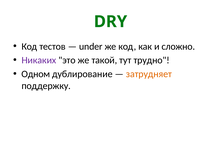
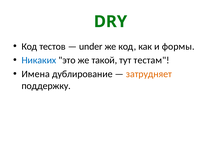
сложно: сложно -> формы
Никаких colour: purple -> blue
трудно: трудно -> тестам
Одном: Одном -> Имена
